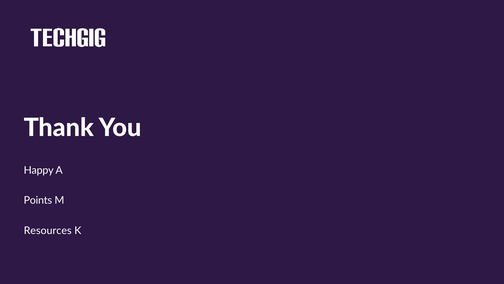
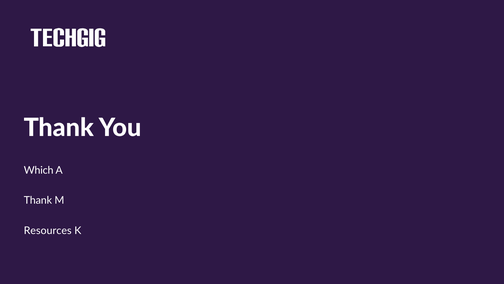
Happy: Happy -> Which
Points at (38, 200): Points -> Thank
